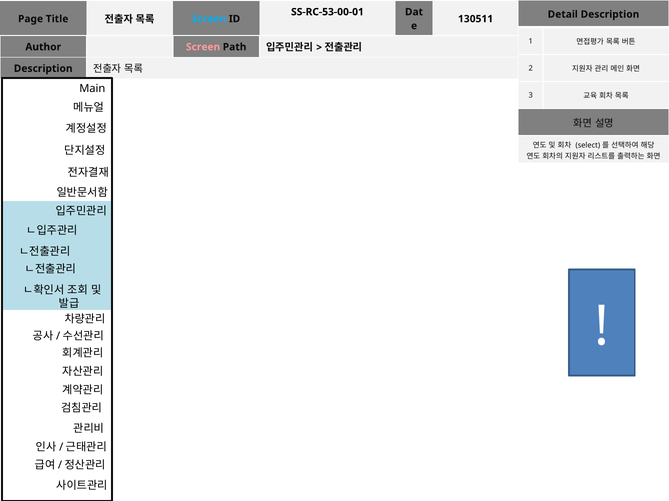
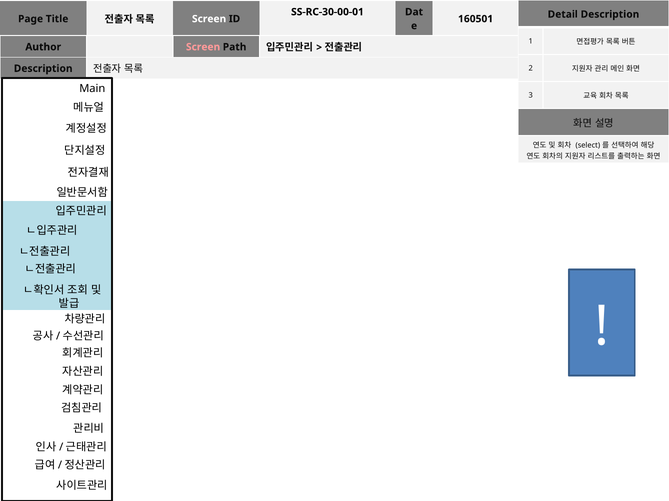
SS-RC-53-00-01: SS-RC-53-00-01 -> SS-RC-30-00-01
Screen at (209, 19) colour: light blue -> white
130511: 130511 -> 160501
